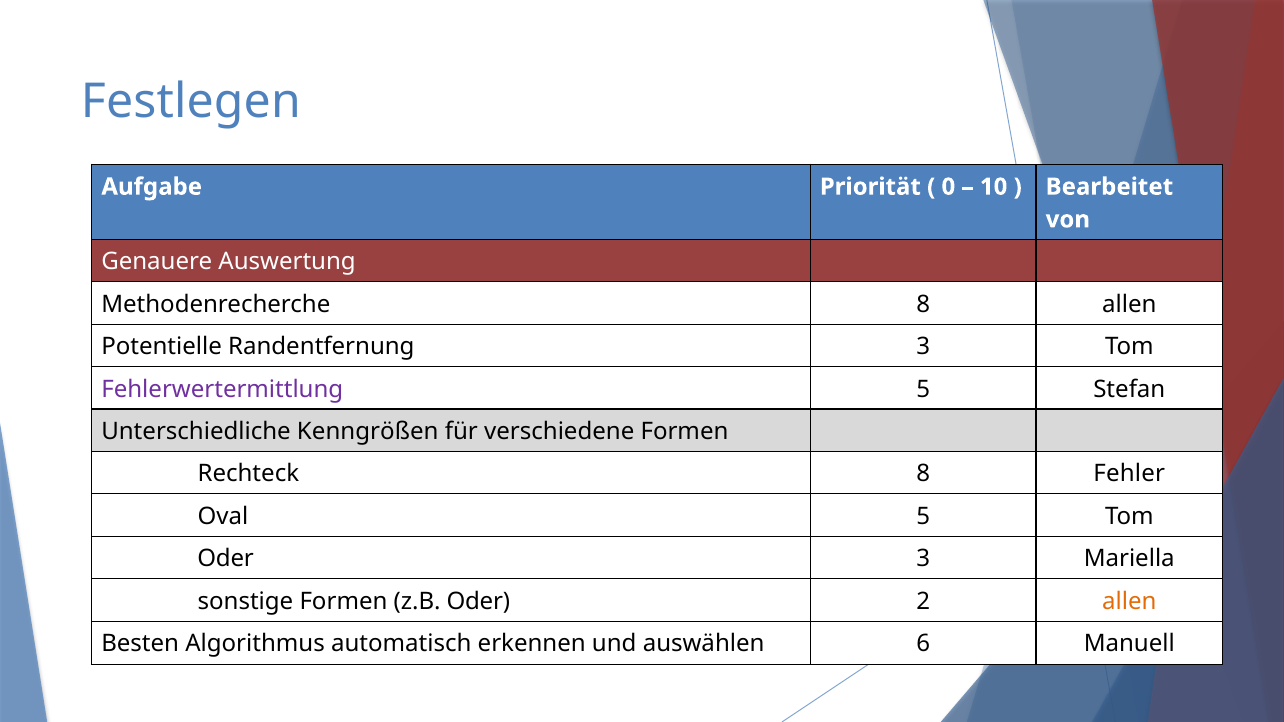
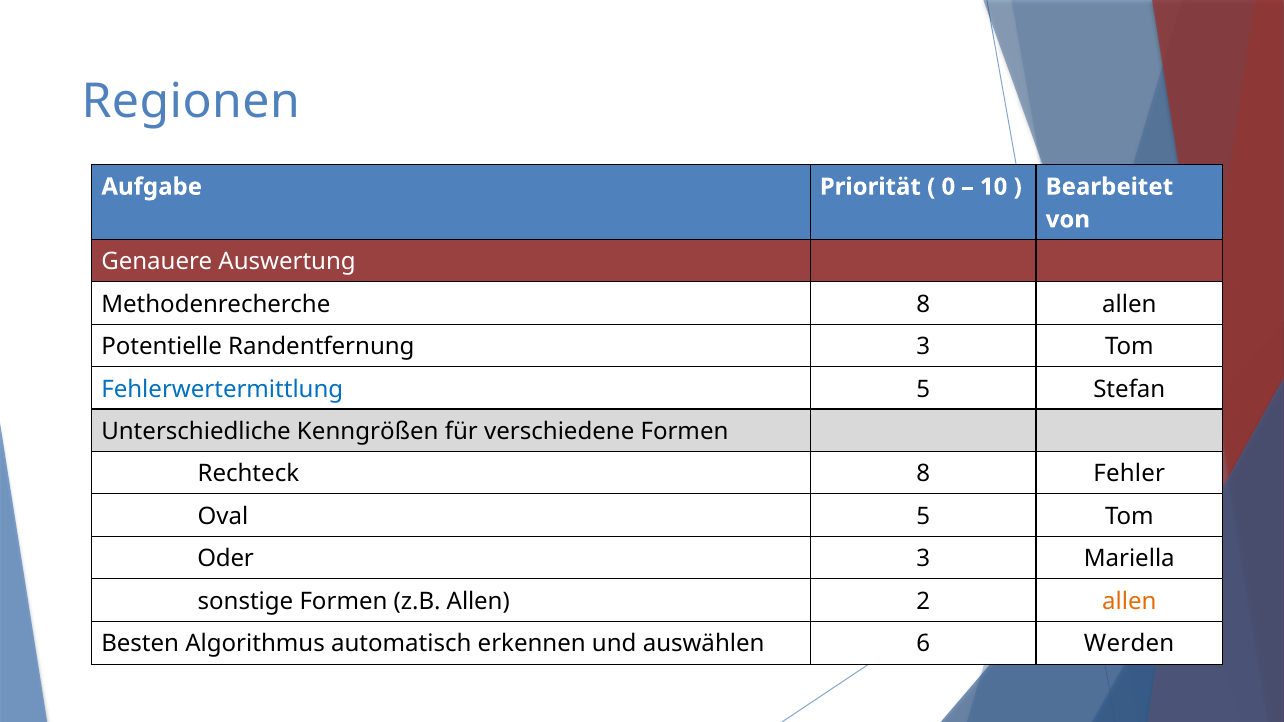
Festlegen: Festlegen -> Regionen
Fehlerwertermittlung colour: purple -> blue
z.B Oder: Oder -> Allen
Manuell: Manuell -> Werden
